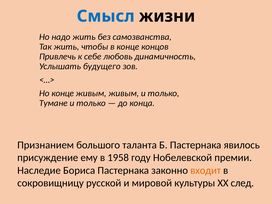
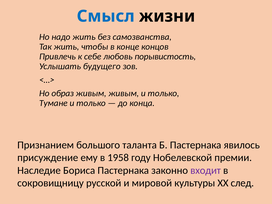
динамичность: динамичность -> порывистость
Но конце: конце -> образ
входит colour: orange -> purple
